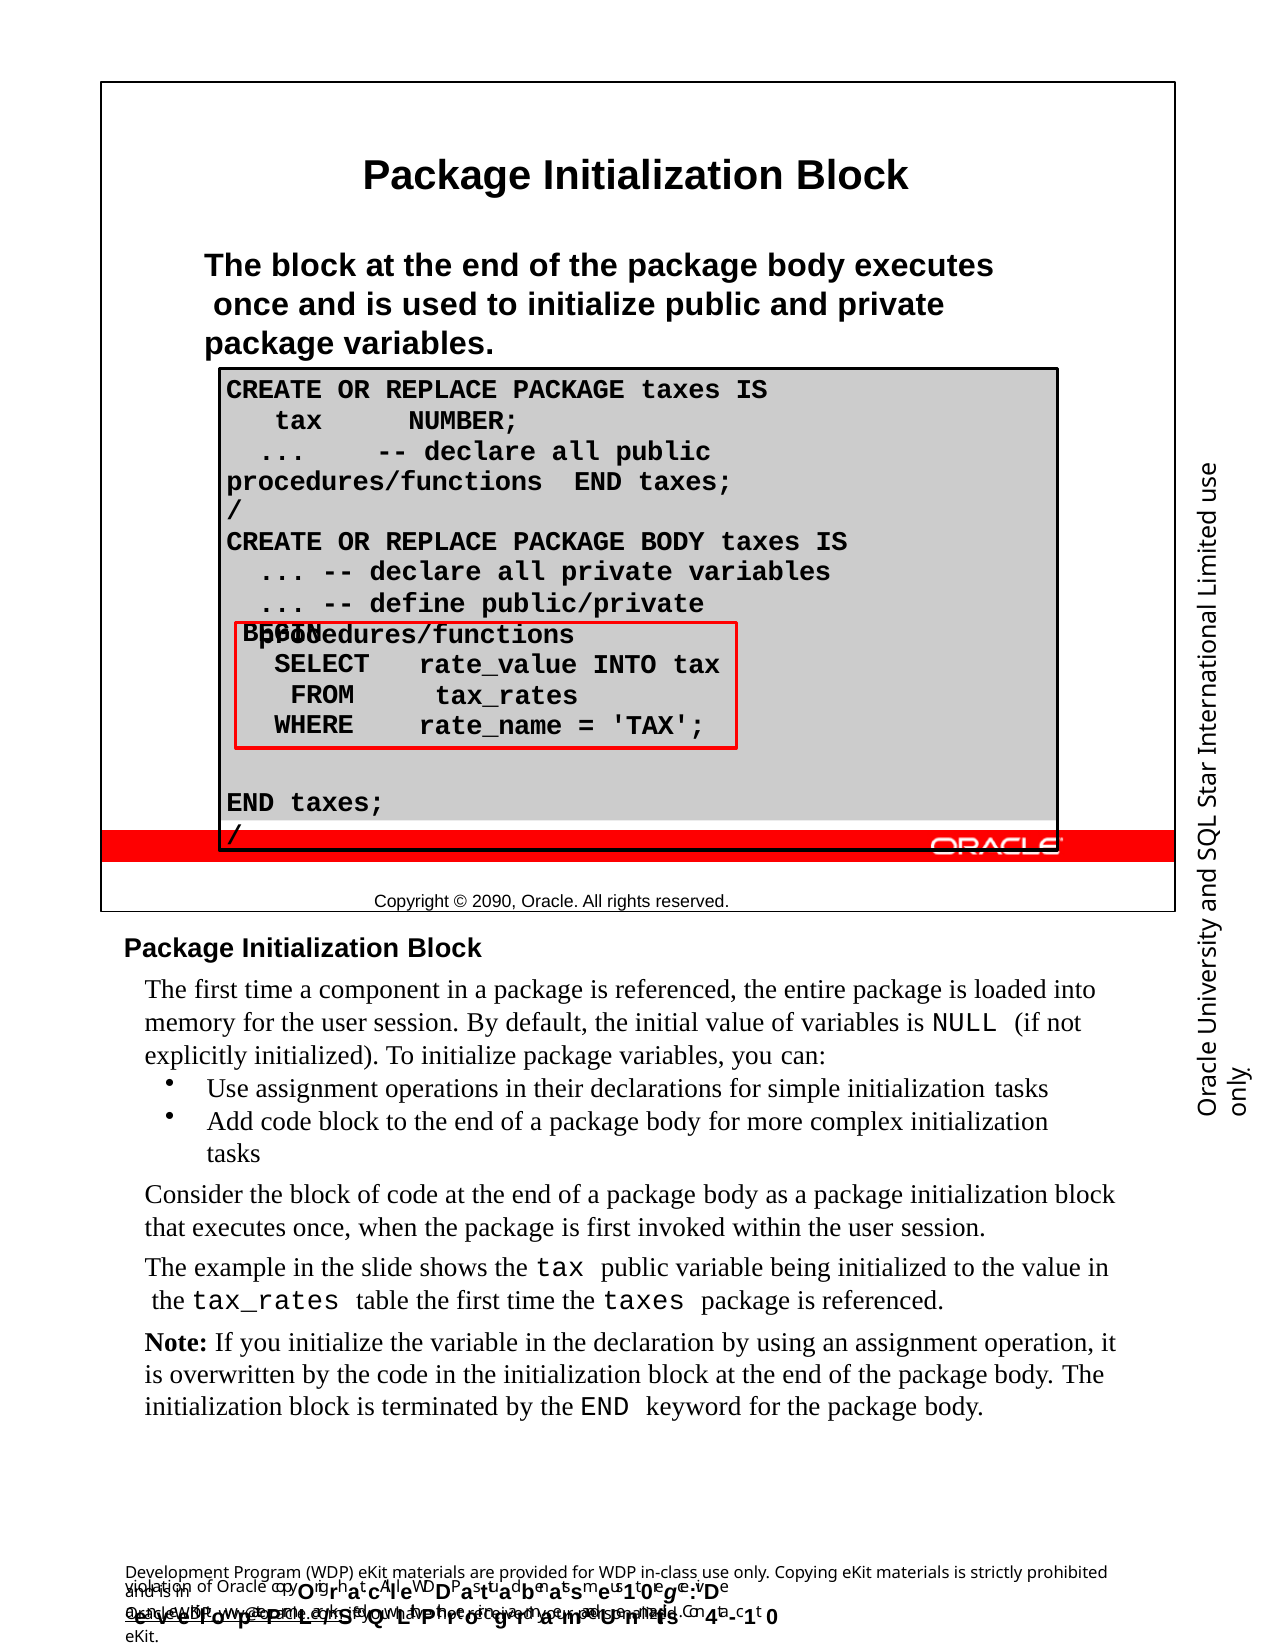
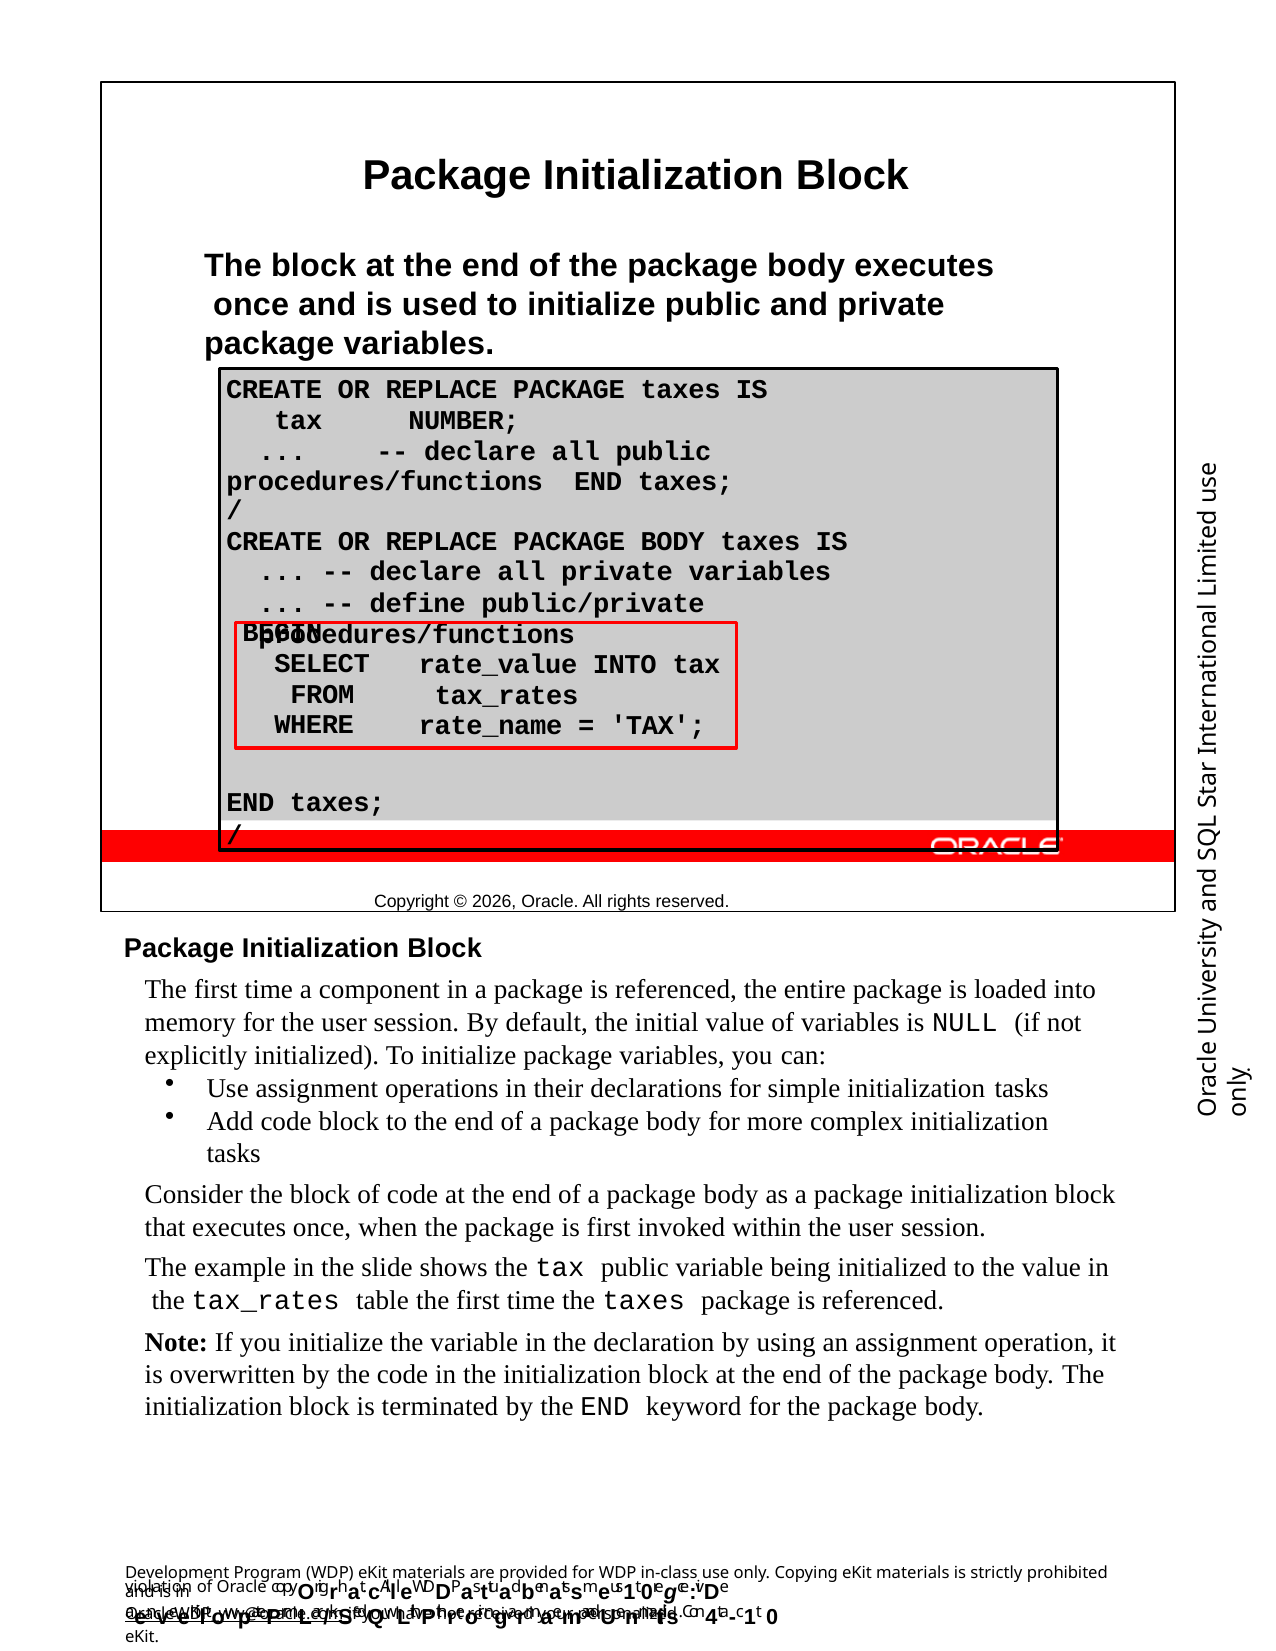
2090: 2090 -> 2026
